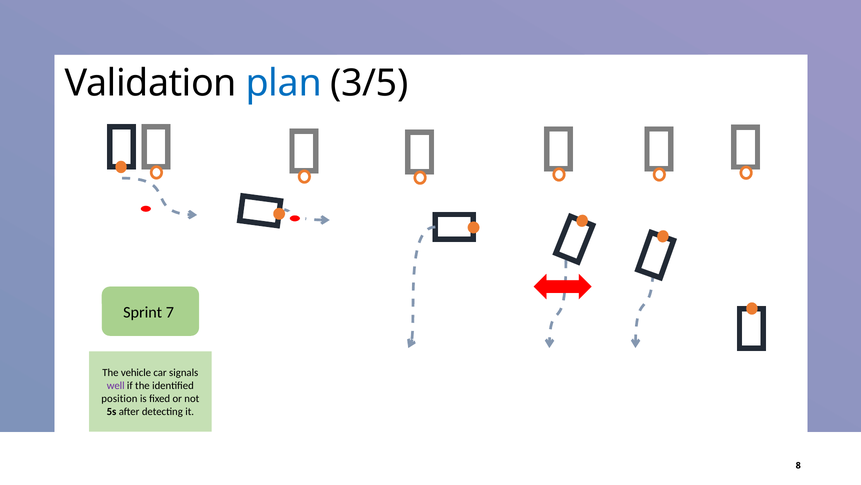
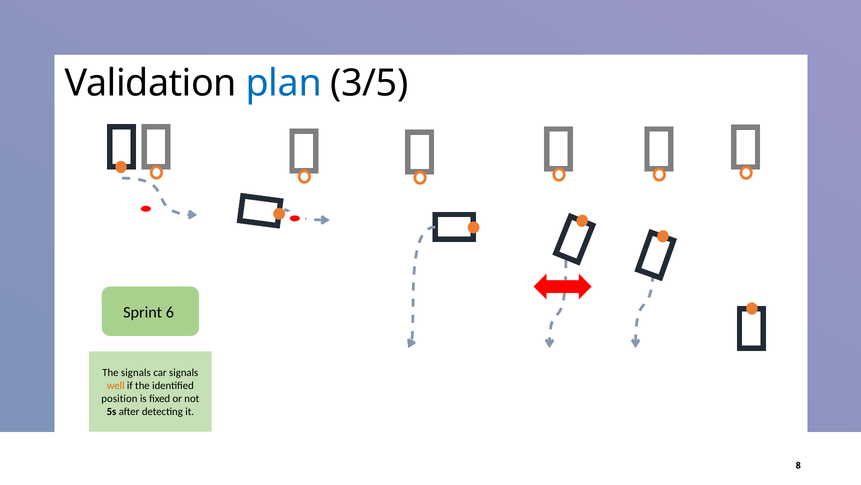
7: 7 -> 6
The vehicle: vehicle -> signals
well colour: purple -> orange
